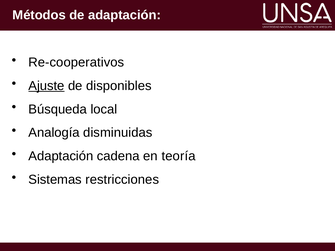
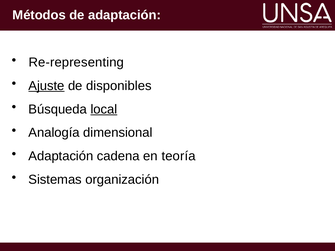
Re-cooperativos: Re-cooperativos -> Re-representing
local underline: none -> present
disminuidas: disminuidas -> dimensional
restricciones: restricciones -> organización
